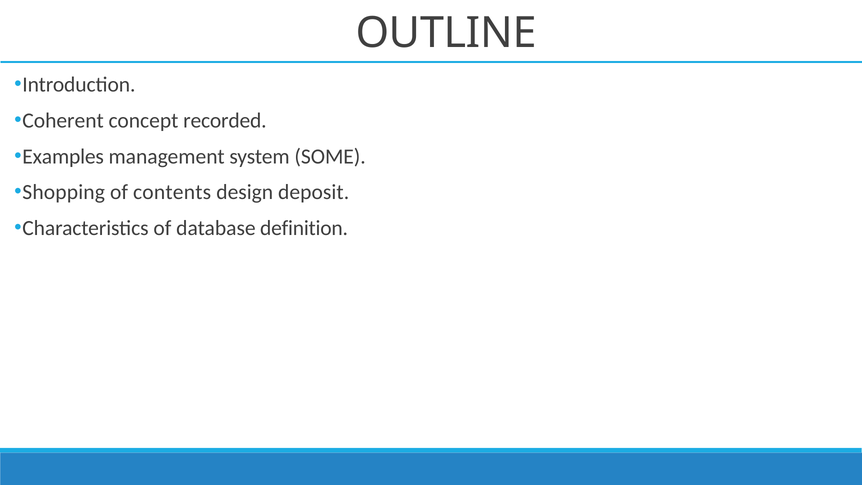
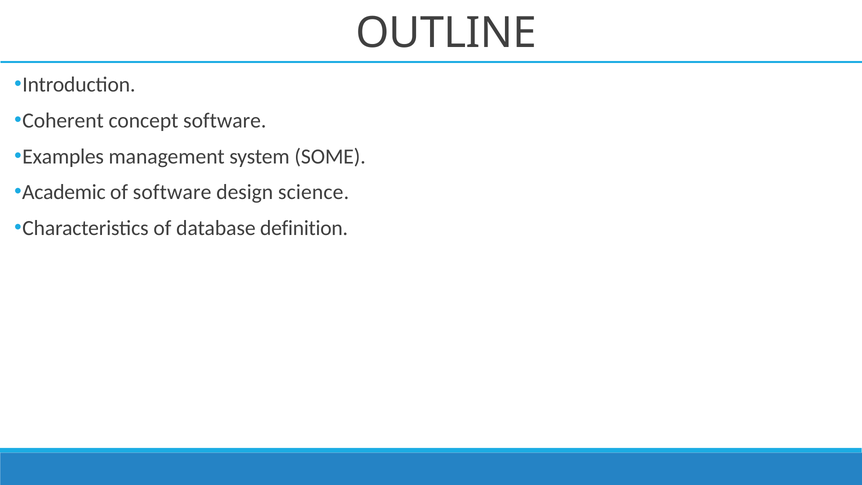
concept recorded: recorded -> software
Shopping: Shopping -> Academic
of contents: contents -> software
deposit: deposit -> science
